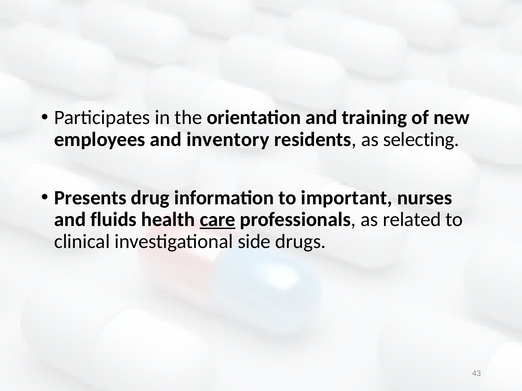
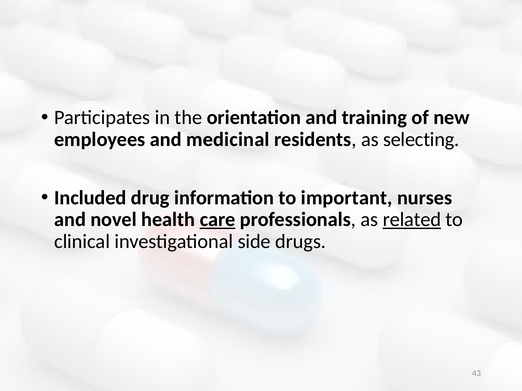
inventory: inventory -> medicinal
Presents: Presents -> Included
fluids: fluids -> novel
related underline: none -> present
